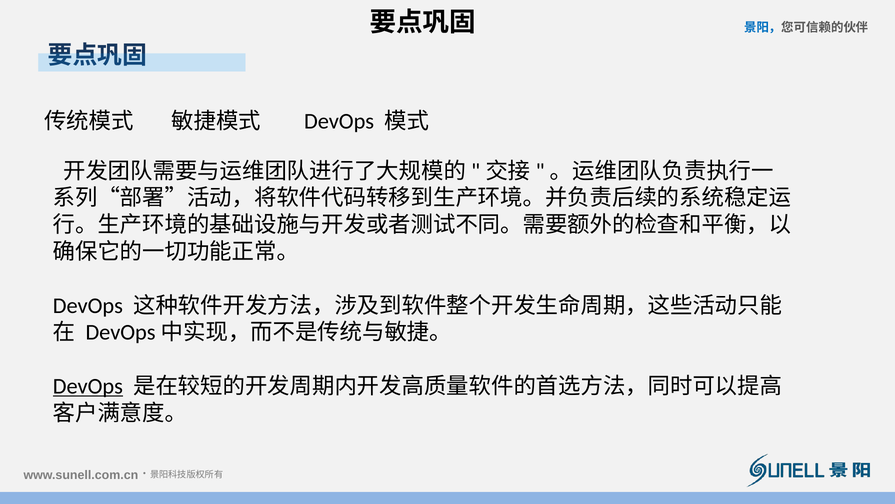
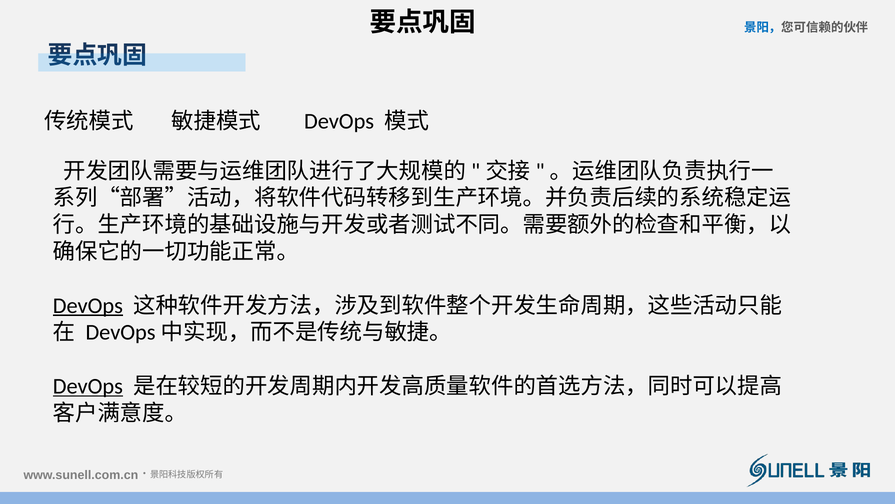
DevOps at (88, 305) underline: none -> present
